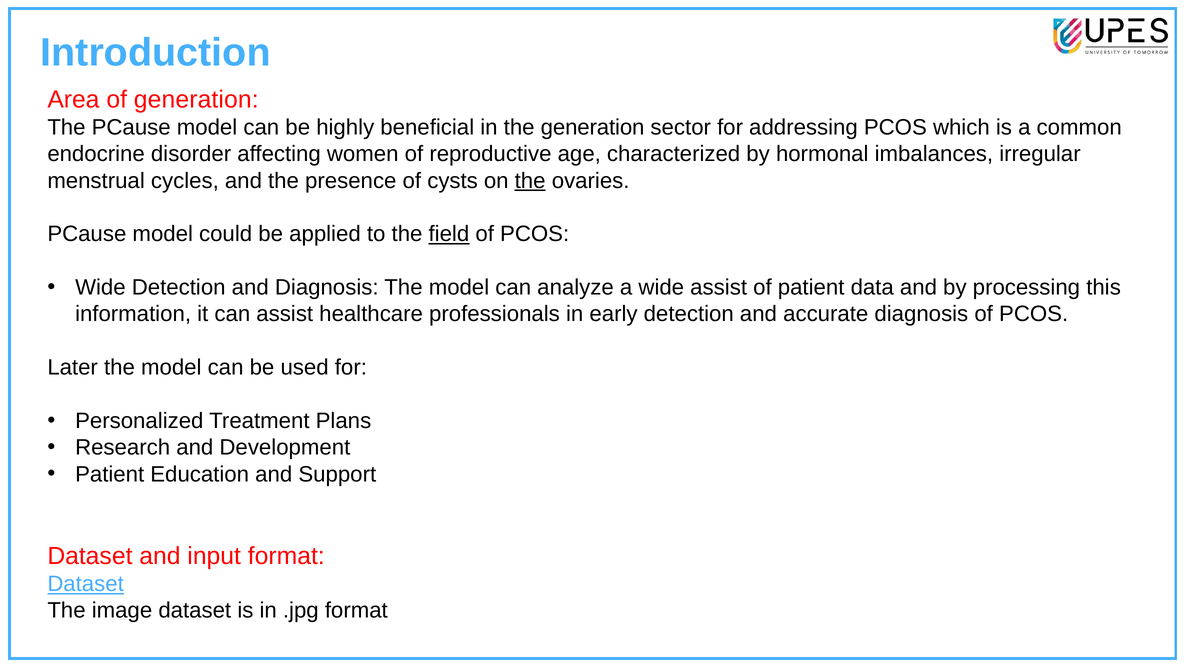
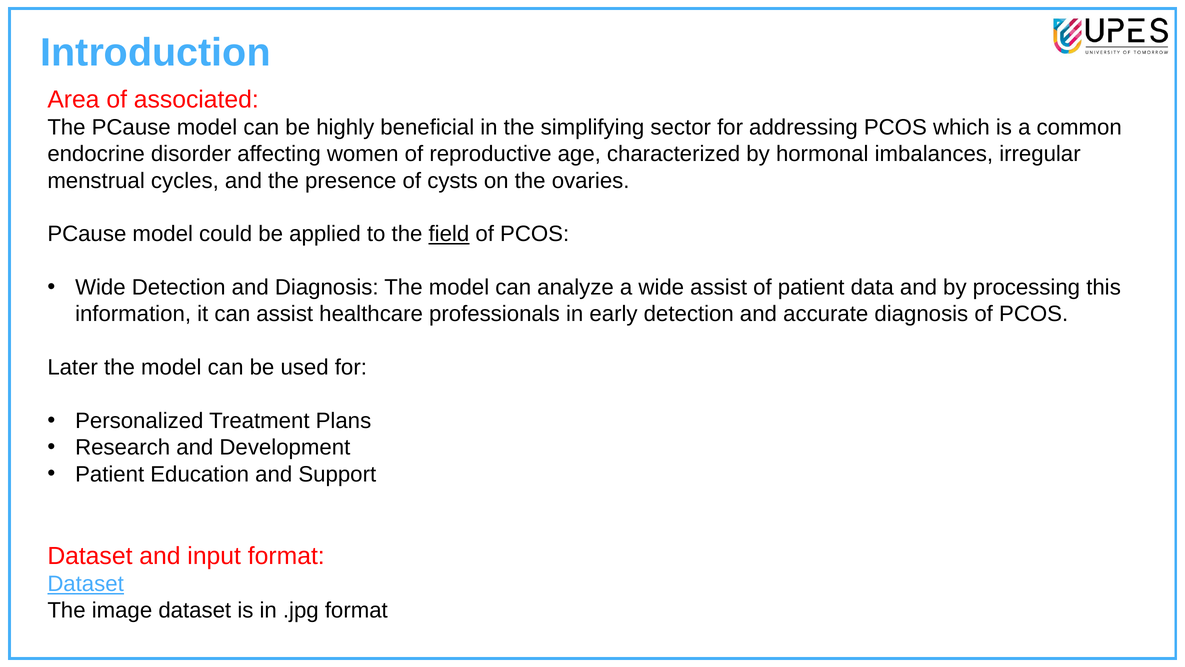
of generation: generation -> associated
the generation: generation -> simplifying
the at (530, 181) underline: present -> none
